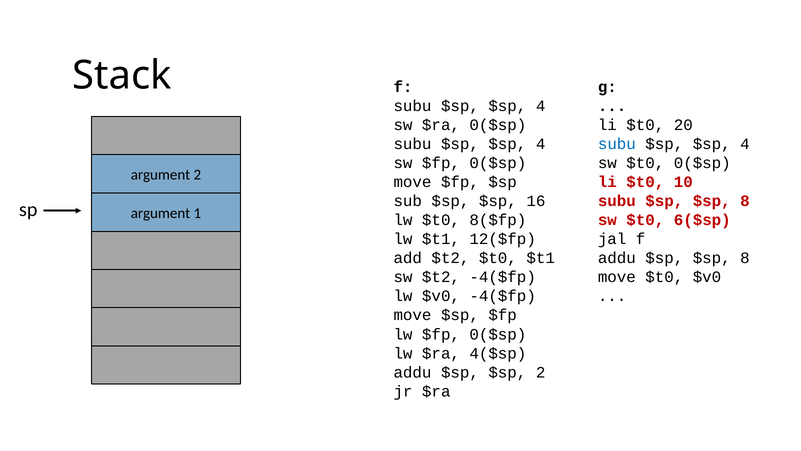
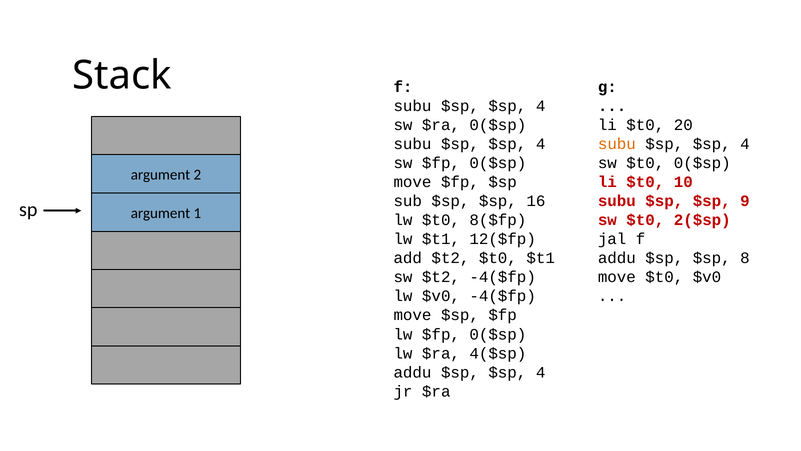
subu at (617, 144) colour: blue -> orange
subu $sp $sp 8: 8 -> 9
6($sp: 6($sp -> 2($sp
addu $sp $sp 2: 2 -> 4
